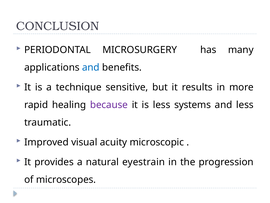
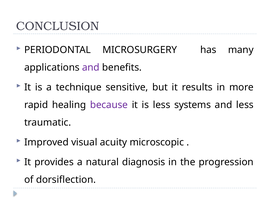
and at (91, 67) colour: blue -> purple
eyestrain: eyestrain -> diagnosis
microscopes: microscopes -> dorsiflection
